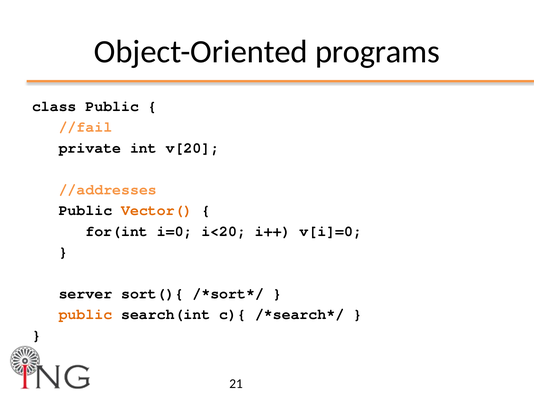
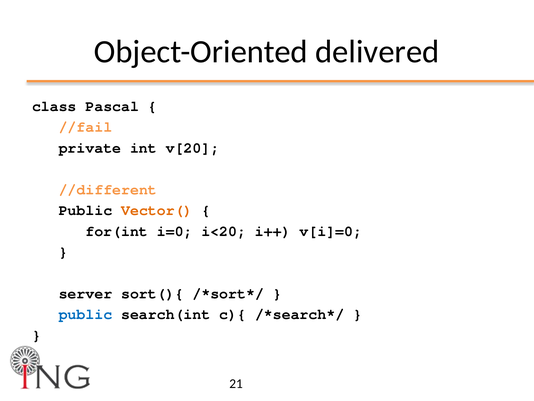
programs: programs -> delivered
class Public: Public -> Pascal
//addresses: //addresses -> //different
public at (85, 314) colour: orange -> blue
